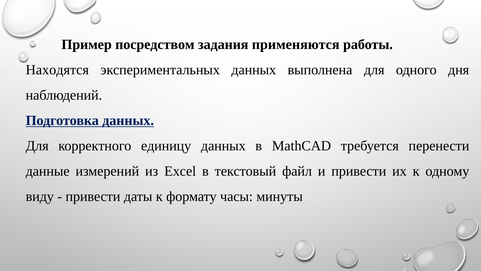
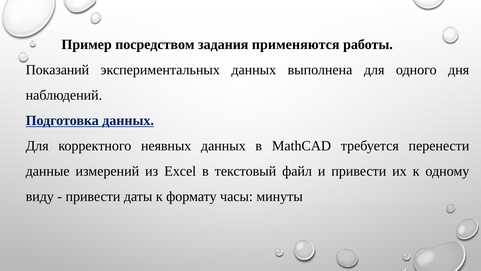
Находятся: Находятся -> Показаний
единицу: единицу -> неявных
